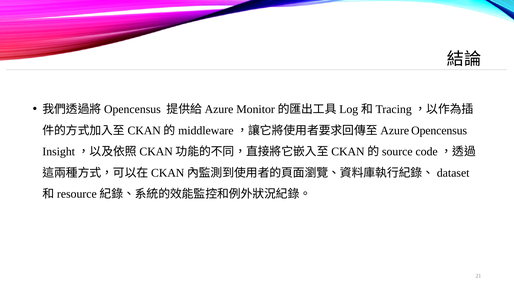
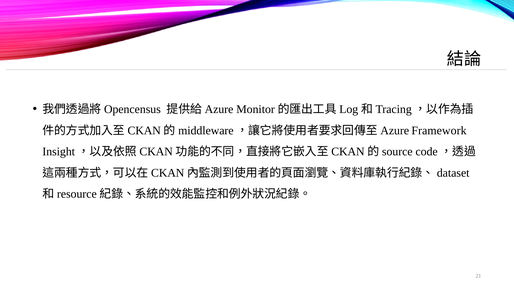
Opencensus: Opencensus -> Framework
